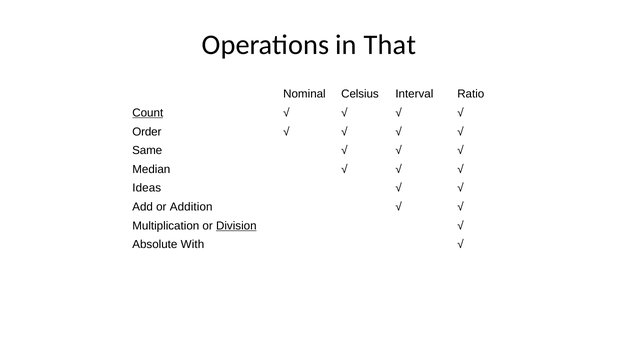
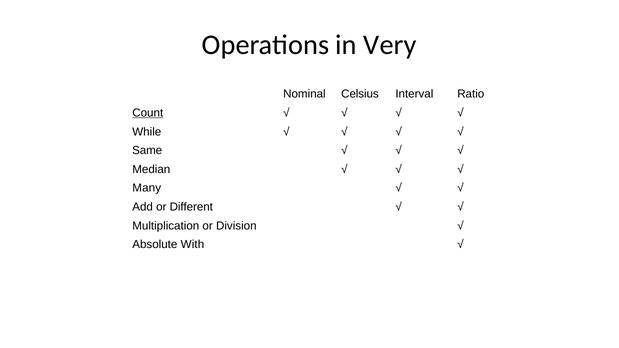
That: That -> Very
Order: Order -> While
Ideas: Ideas -> Many
Addition: Addition -> Different
Division underline: present -> none
